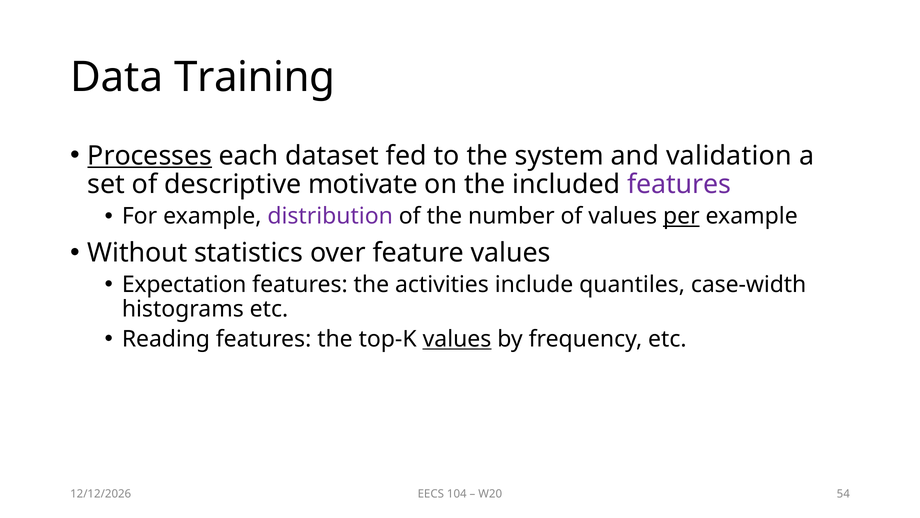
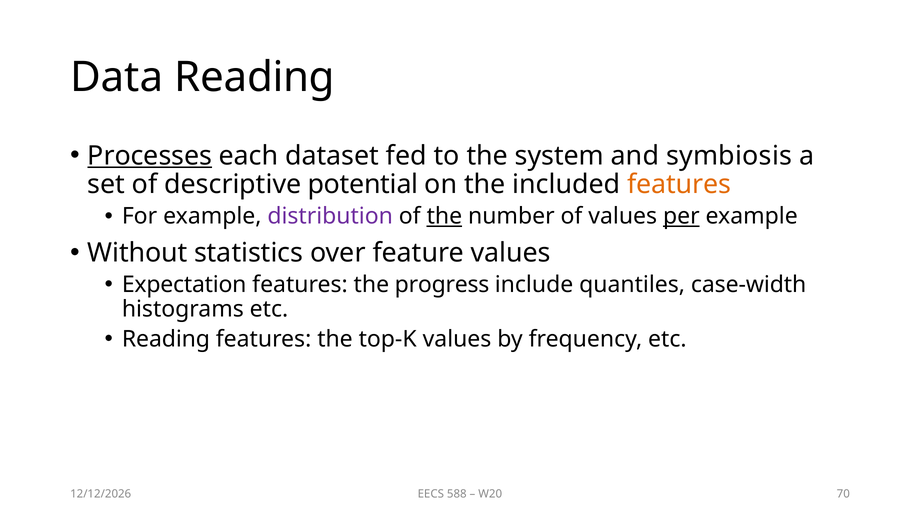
Data Training: Training -> Reading
validation: validation -> symbiosis
motivate: motivate -> potential
features at (679, 184) colour: purple -> orange
the at (444, 216) underline: none -> present
activities: activities -> progress
values at (457, 339) underline: present -> none
104: 104 -> 588
54: 54 -> 70
